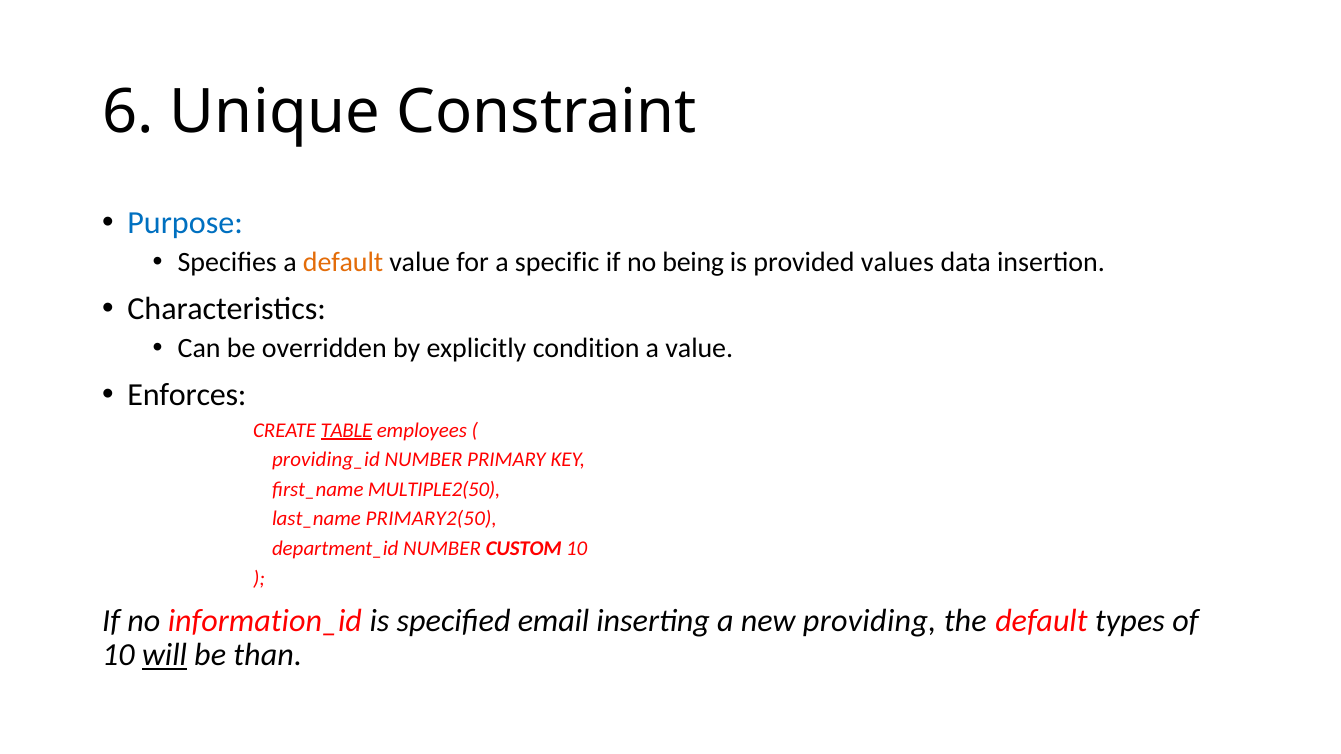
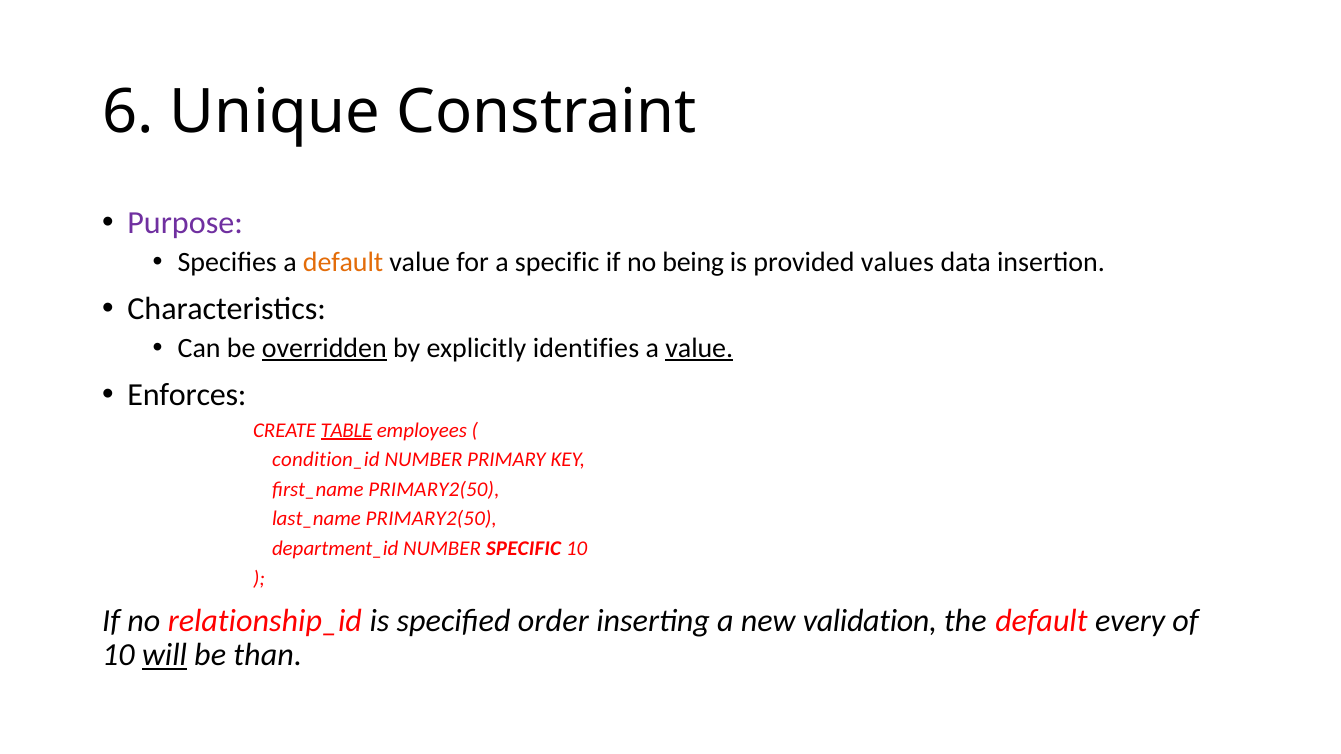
Purpose colour: blue -> purple
overridden underline: none -> present
condition: condition -> identifies
value at (699, 348) underline: none -> present
providing_id: providing_id -> condition_id
first_name MULTIPLE2(50: MULTIPLE2(50 -> PRIMARY2(50
NUMBER CUSTOM: CUSTOM -> SPECIFIC
information_id: information_id -> relationship_id
email: email -> order
providing: providing -> validation
types: types -> every
